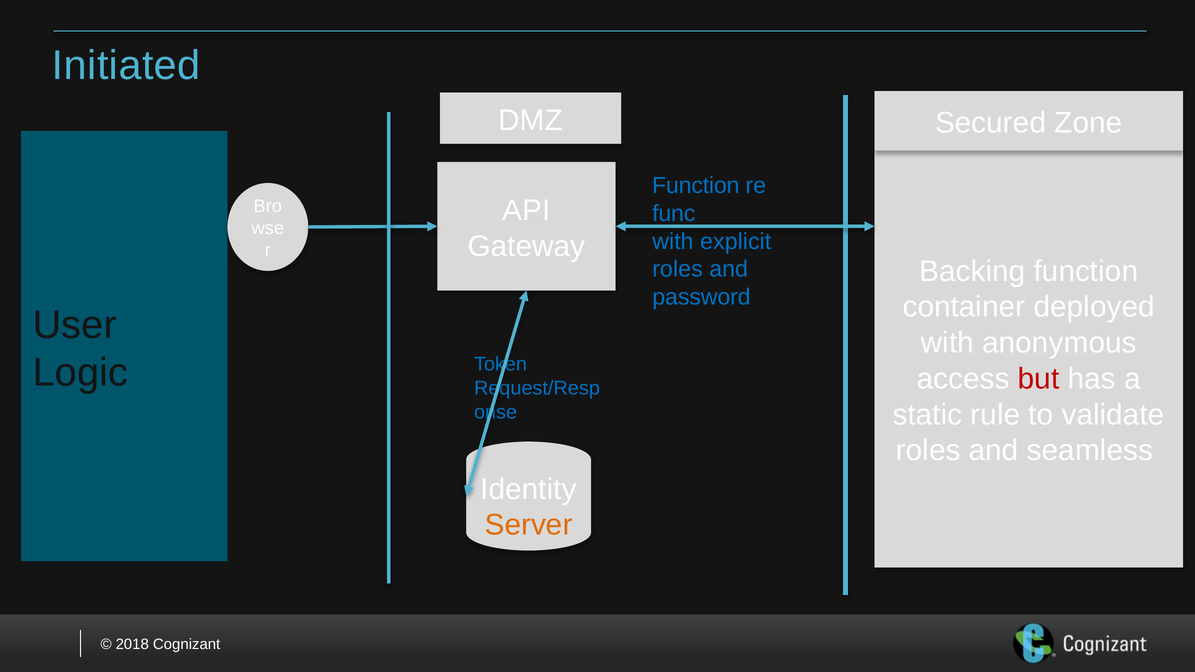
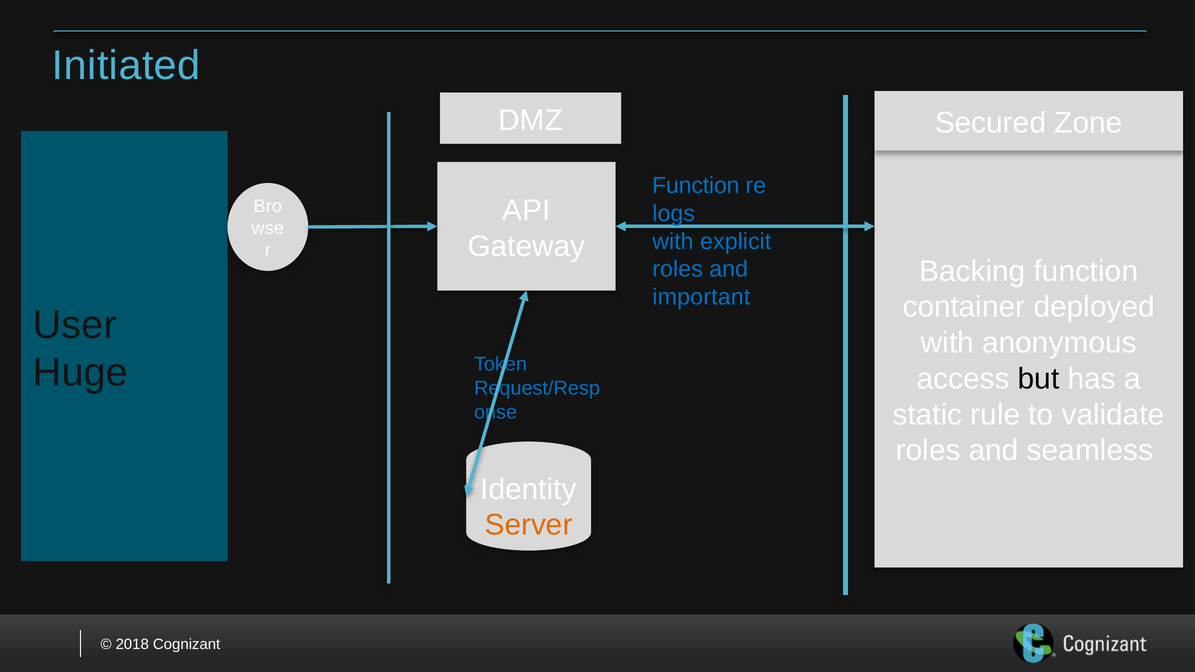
func: func -> logs
password: password -> important
Logic: Logic -> Huge
but colour: red -> black
